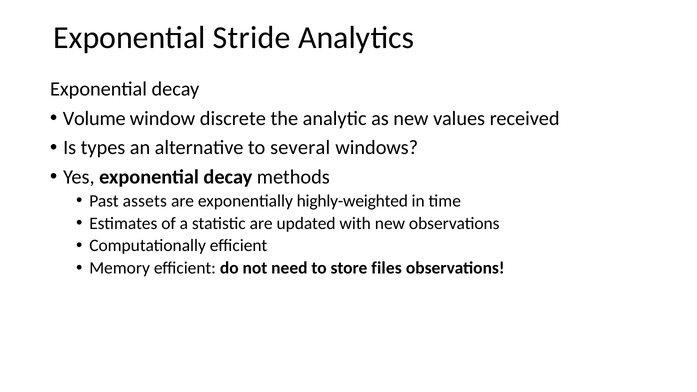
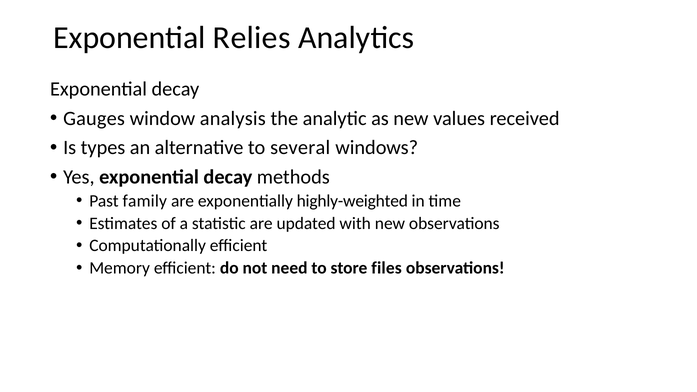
Stride: Stride -> Relies
Volume: Volume -> Gauges
discrete: discrete -> analysis
assets: assets -> family
